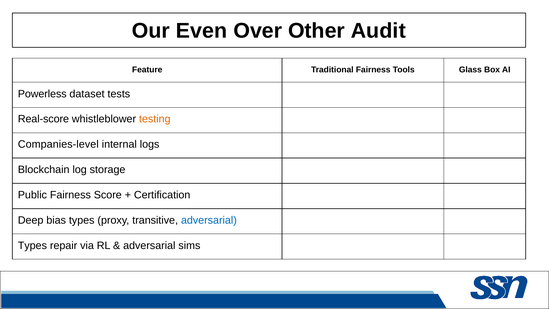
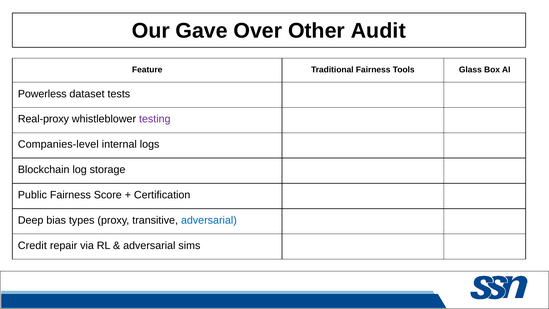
Even: Even -> Gave
Real-score: Real-score -> Real-proxy
testing colour: orange -> purple
Types at (32, 245): Types -> Credit
